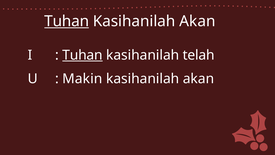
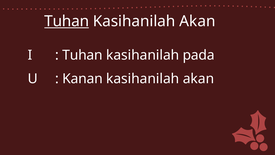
Tuhan at (83, 55) underline: present -> none
telah: telah -> pada
Makin: Makin -> Kanan
